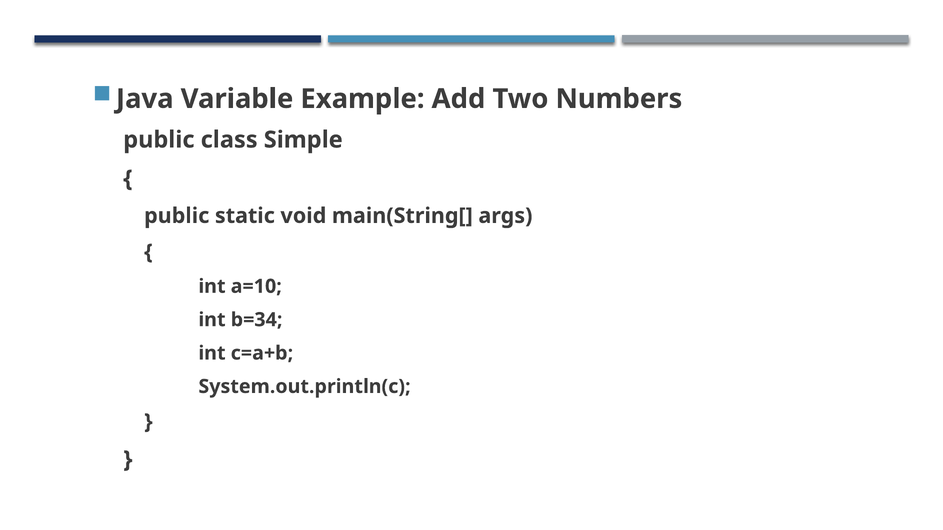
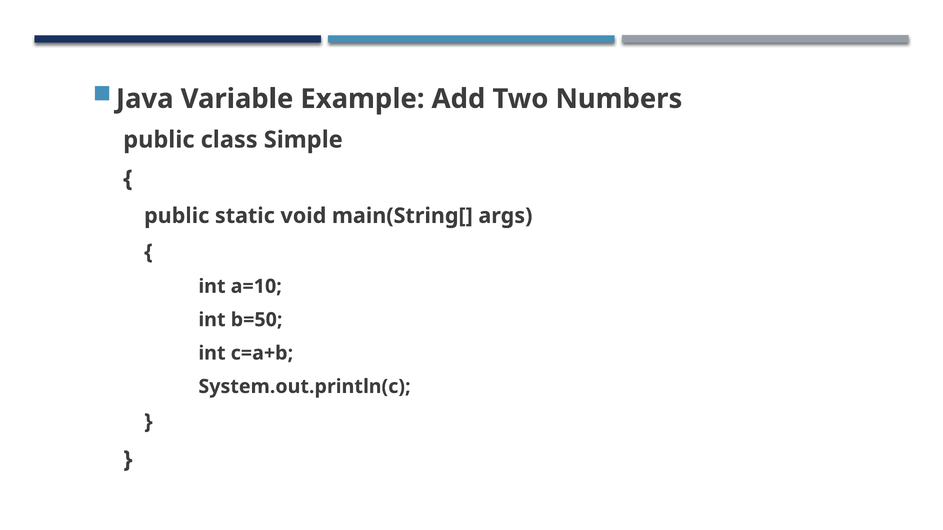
b=34: b=34 -> b=50
